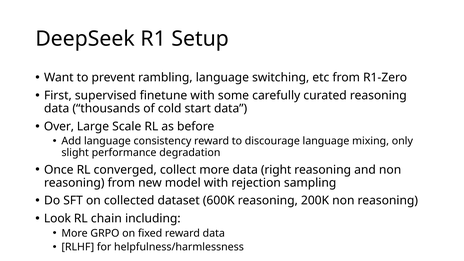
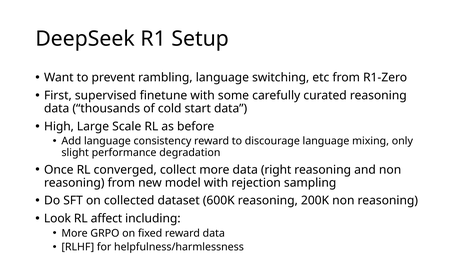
Over: Over -> High
chain: chain -> affect
